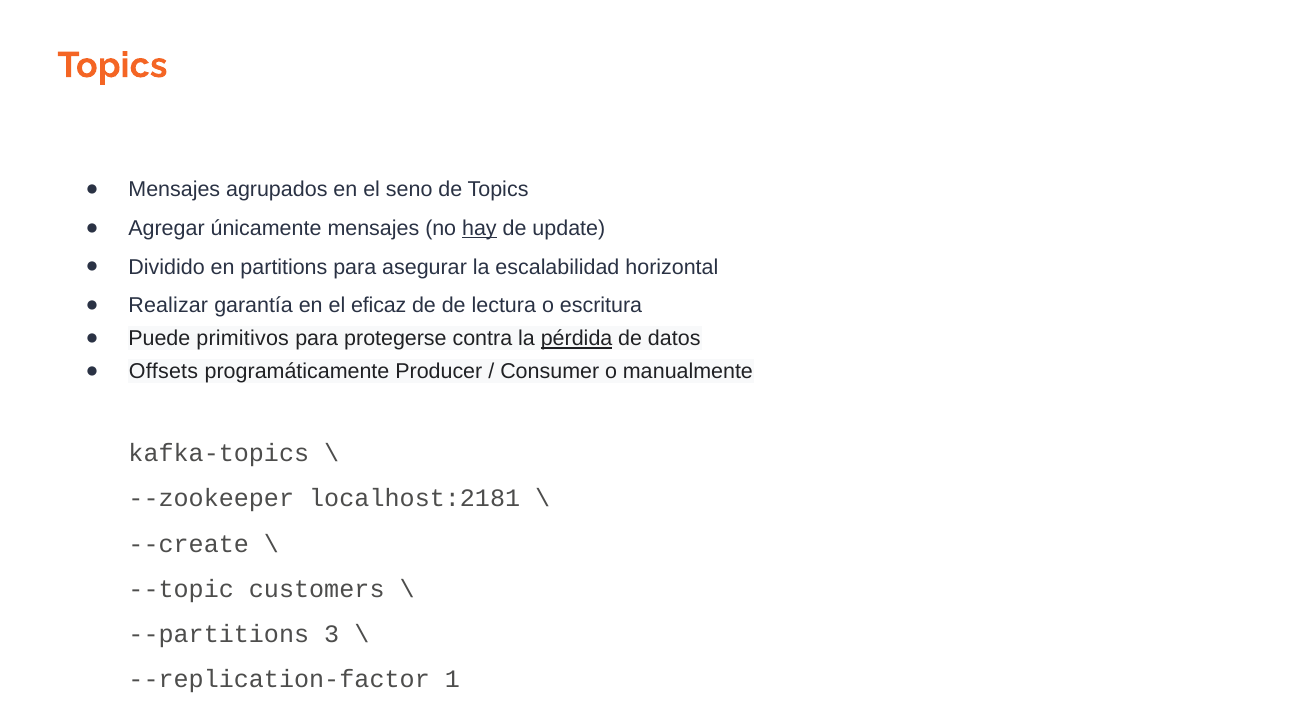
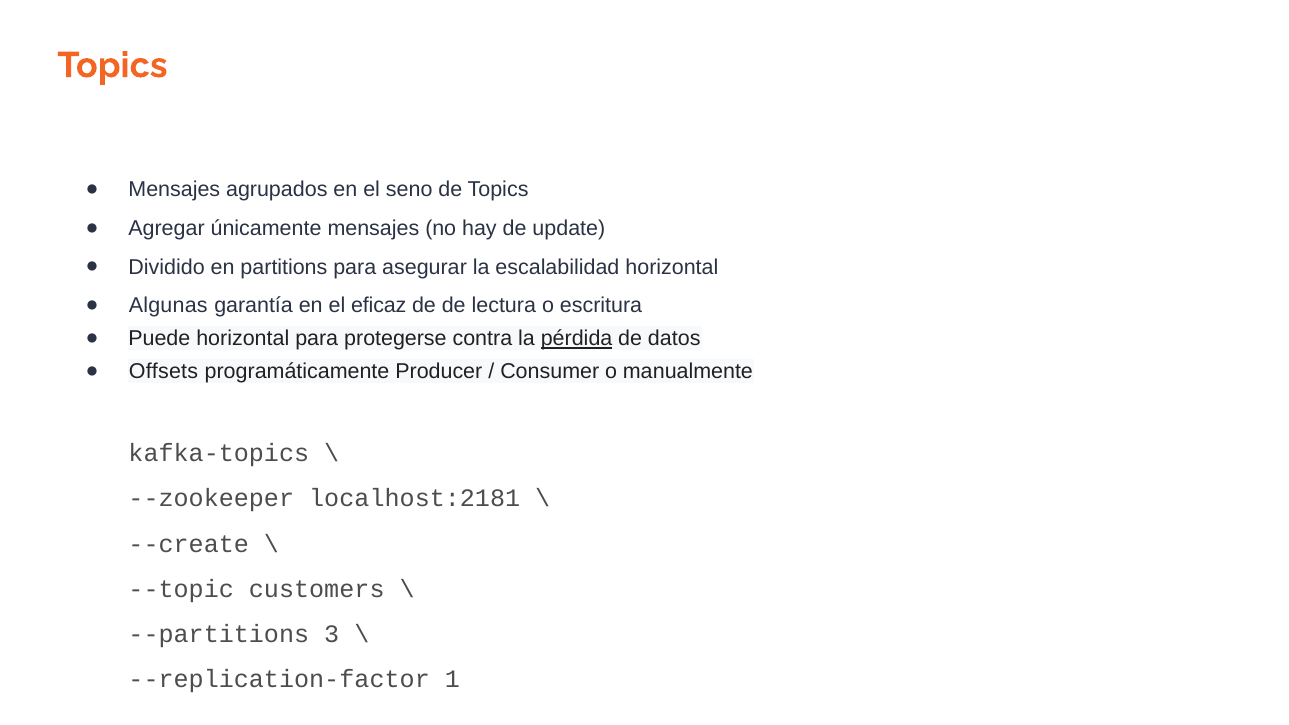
hay underline: present -> none
Realizar: Realizar -> Algunas
Puede primitivos: primitivos -> horizontal
